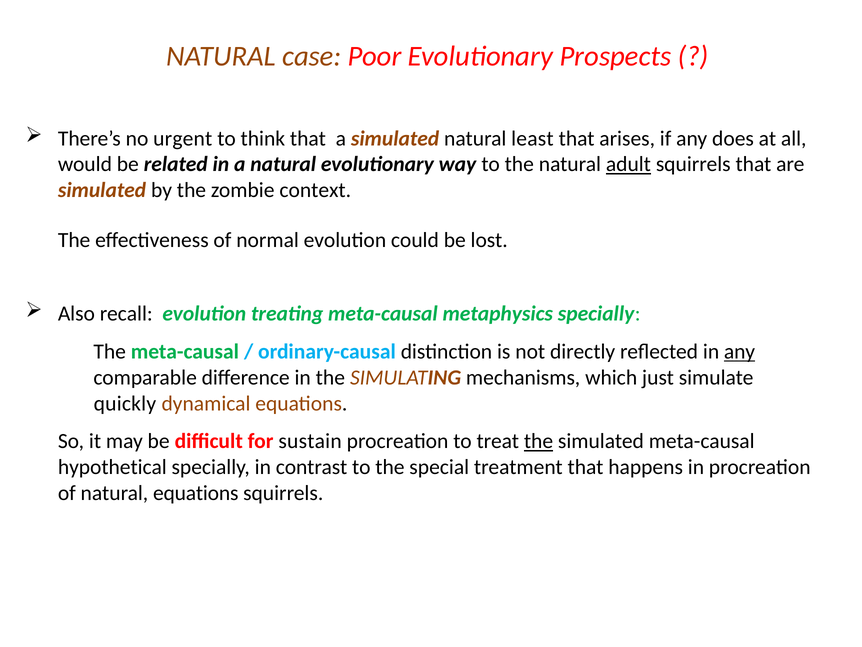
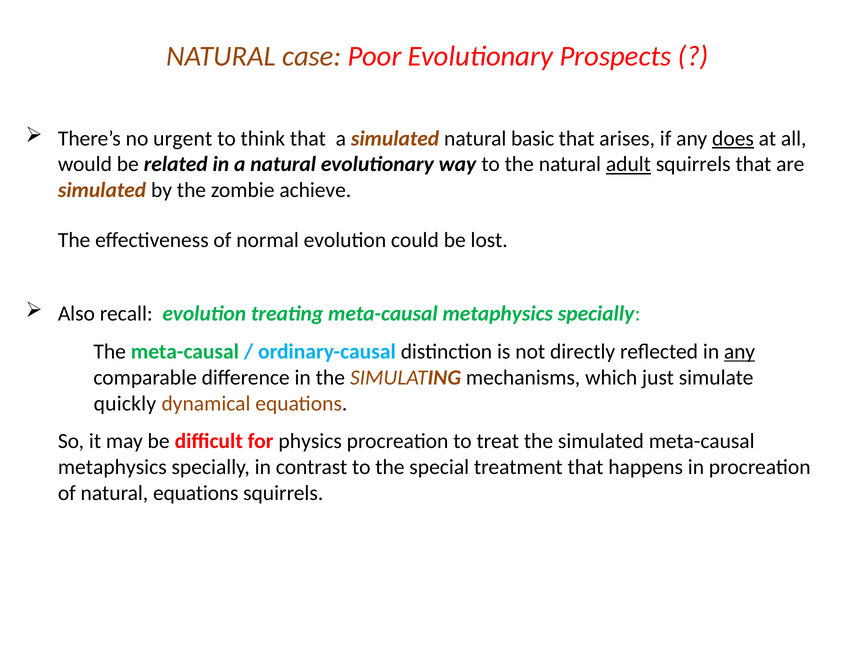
least: least -> basic
does underline: none -> present
context: context -> achieve
sustain: sustain -> physics
the at (539, 441) underline: present -> none
hypothetical at (112, 467): hypothetical -> metaphysics
